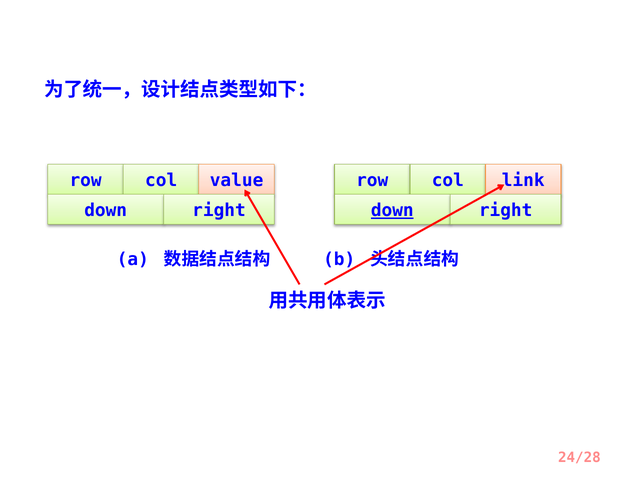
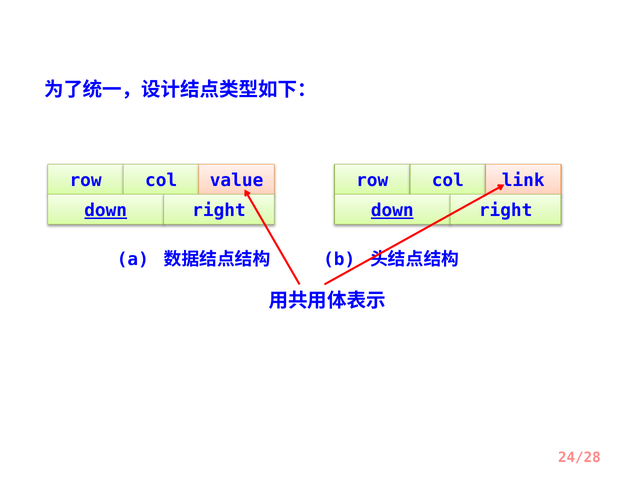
down at (106, 211) underline: none -> present
